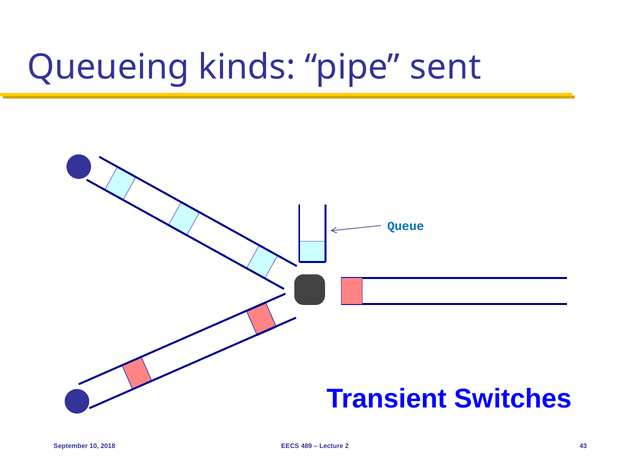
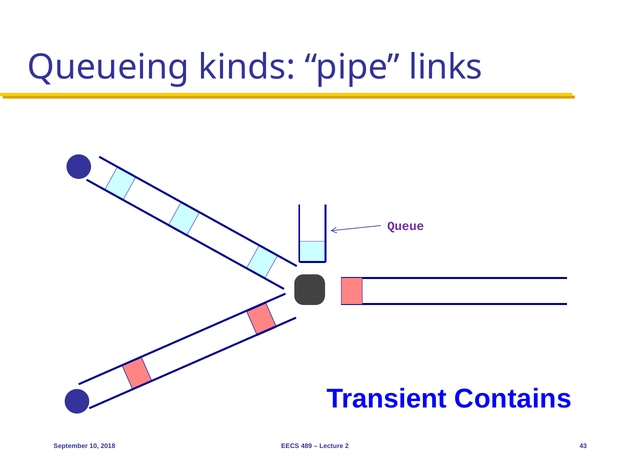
sent: sent -> links
Queue colour: blue -> purple
Switches: Switches -> Contains
